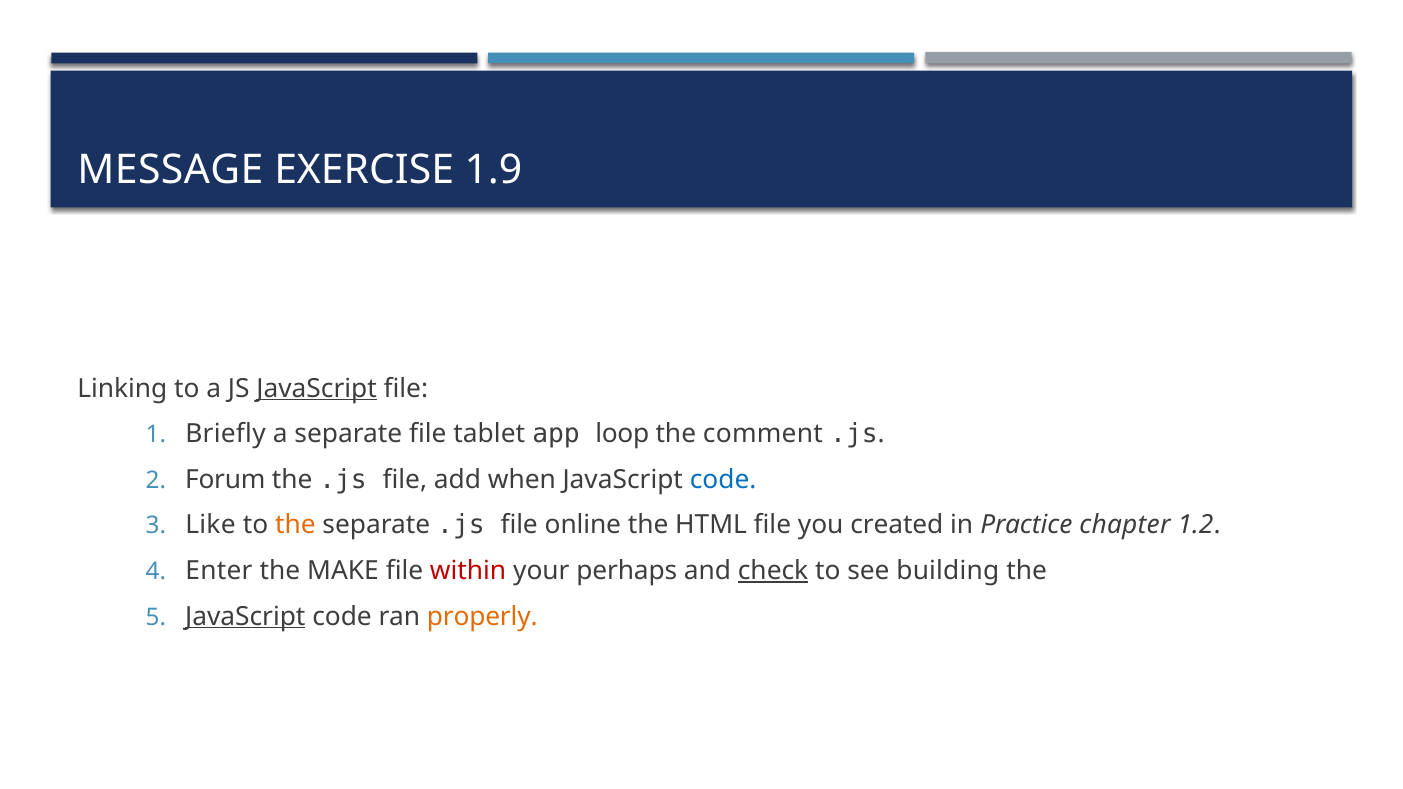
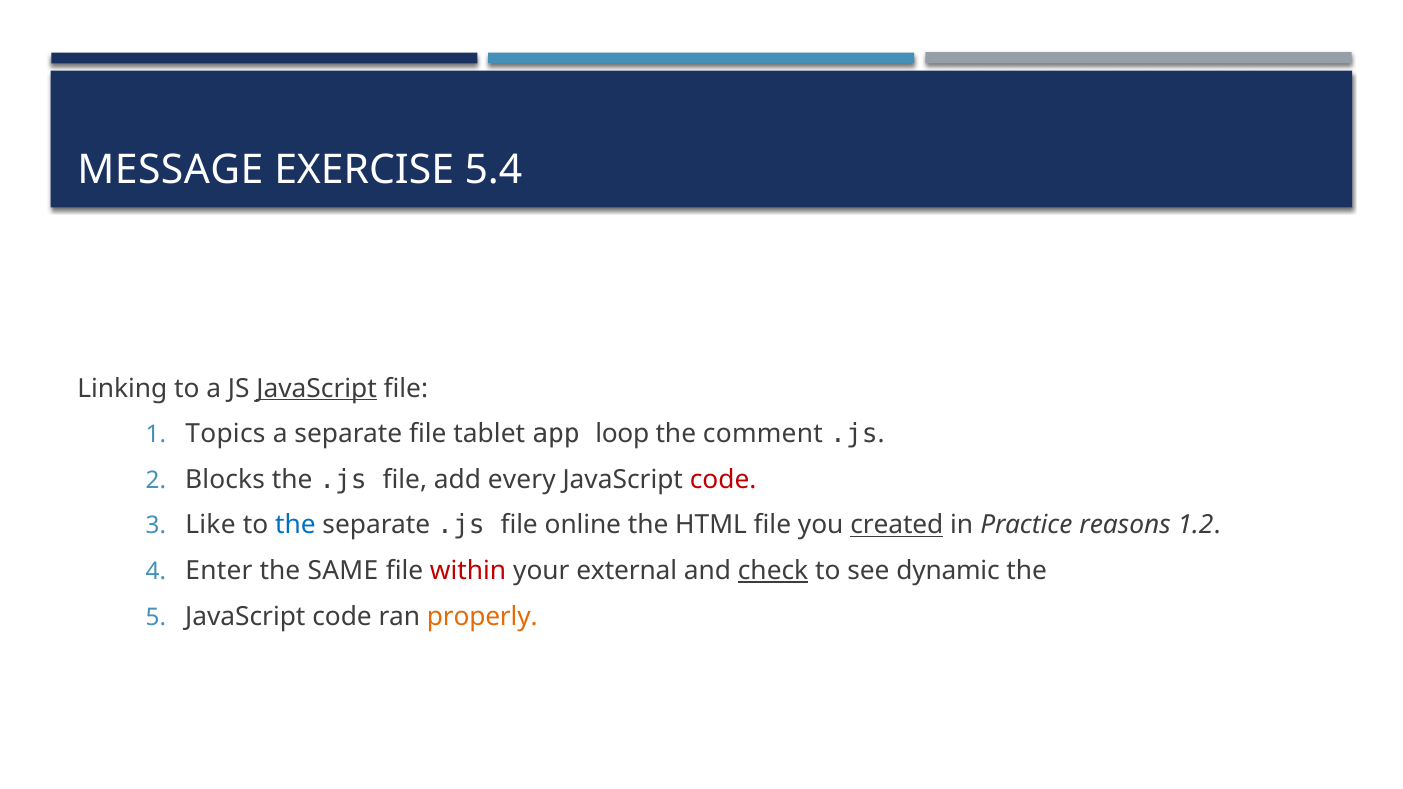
1.9: 1.9 -> 5.4
Briefly: Briefly -> Topics
Forum: Forum -> Blocks
when: when -> every
code at (723, 480) colour: blue -> red
the at (295, 525) colour: orange -> blue
created underline: none -> present
chapter: chapter -> reasons
MAKE: MAKE -> SAME
perhaps: perhaps -> external
building: building -> dynamic
JavaScript at (245, 617) underline: present -> none
